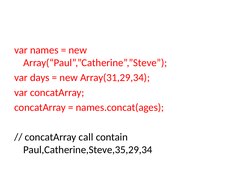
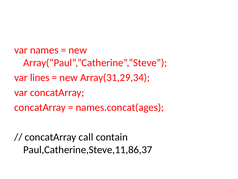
days: days -> lines
Paul,Catherine,Steve,35,29,34: Paul,Catherine,Steve,35,29,34 -> Paul,Catherine,Steve,11,86,37
